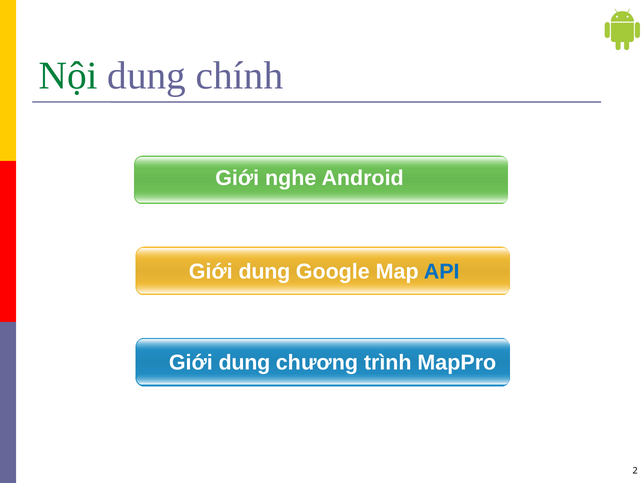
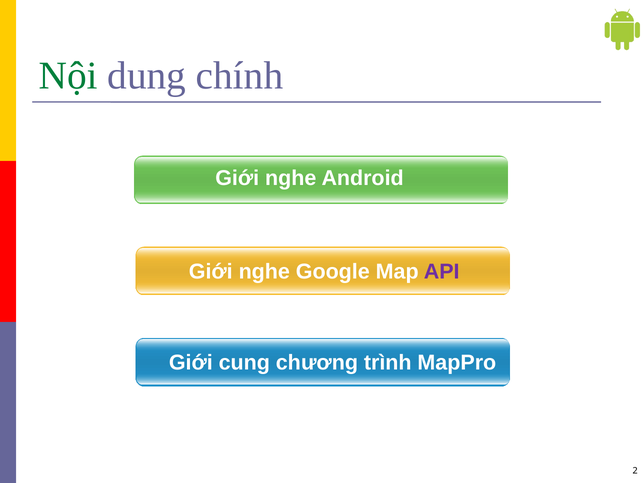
dung at (264, 272): dung -> nghe
API colour: blue -> purple
dung at (244, 363): dung -> cung
